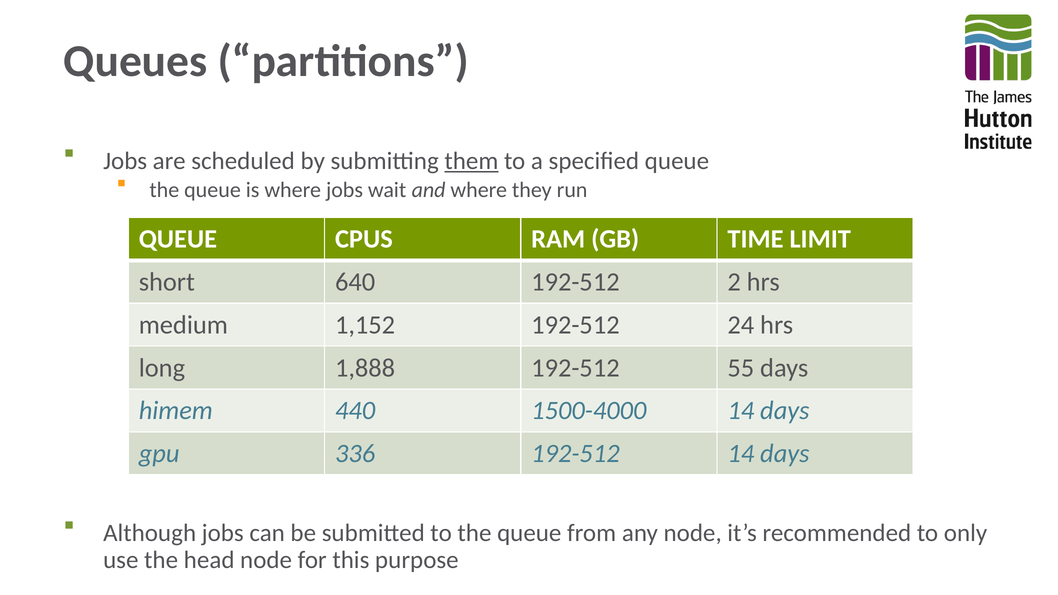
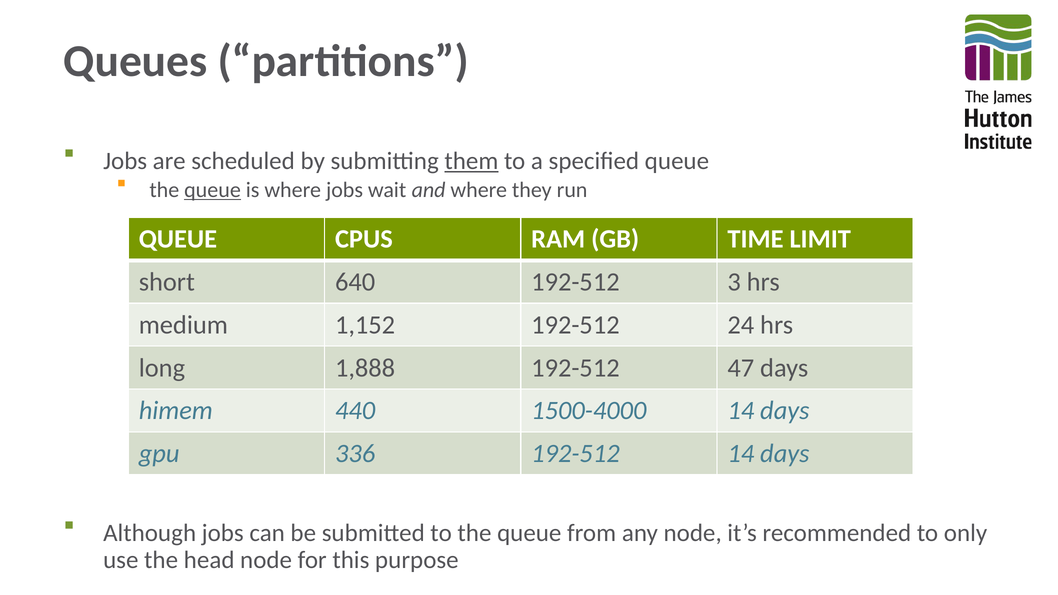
queue at (213, 190) underline: none -> present
2: 2 -> 3
55: 55 -> 47
